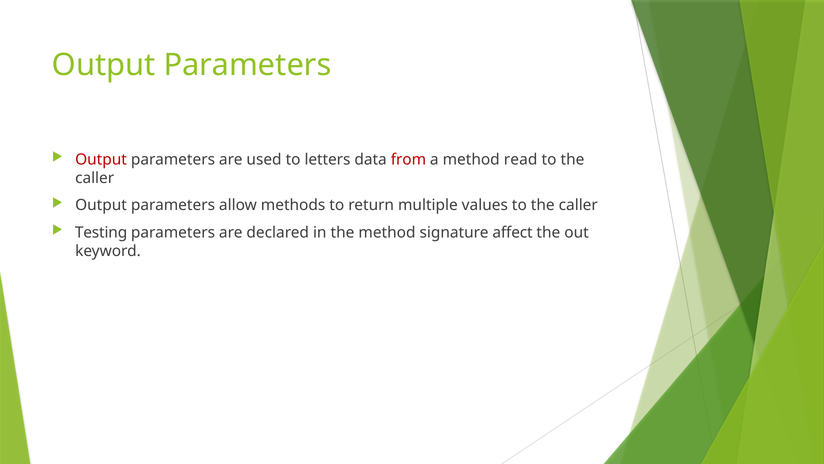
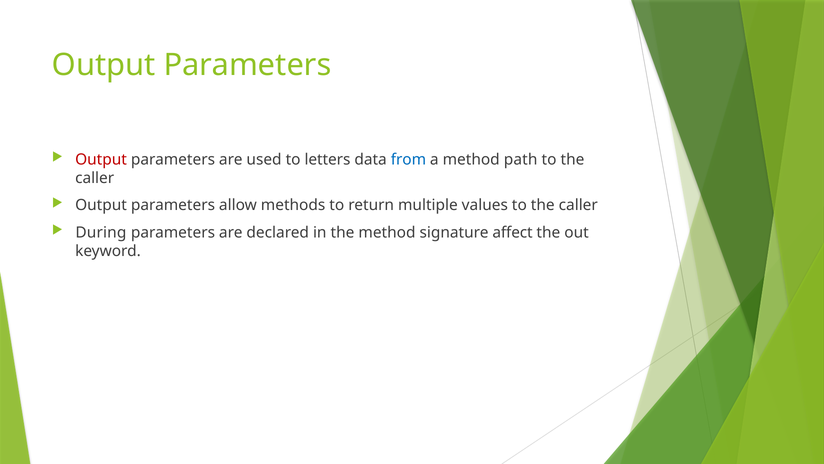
from colour: red -> blue
read: read -> path
Testing: Testing -> During
